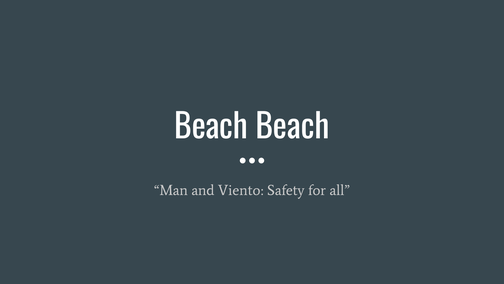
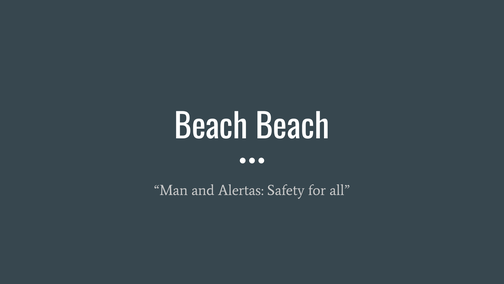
Viento: Viento -> Alertas
